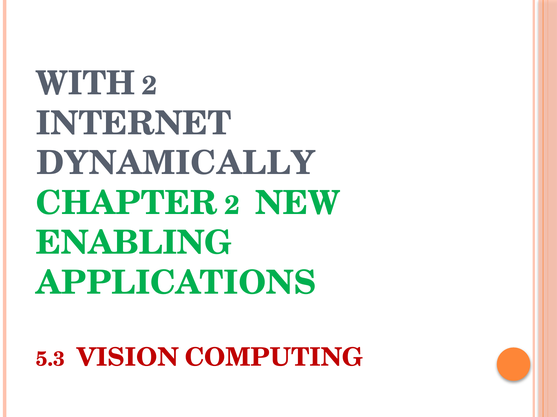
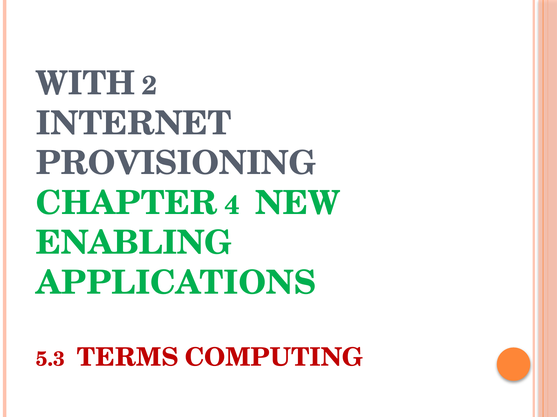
DYNAMICALLY: DYNAMICALLY -> PROVISIONING
CHAPTER 2: 2 -> 4
VISION: VISION -> TERMS
